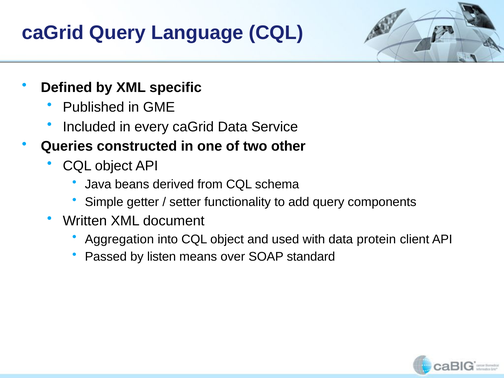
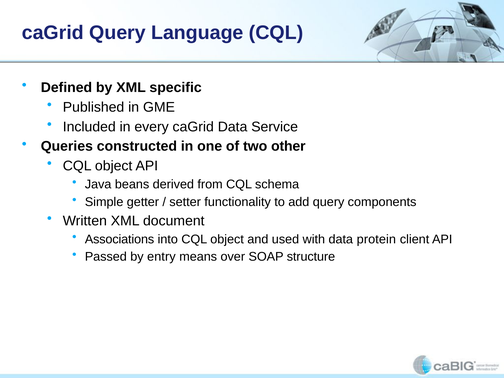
Aggregation: Aggregation -> Associations
listen: listen -> entry
standard: standard -> structure
